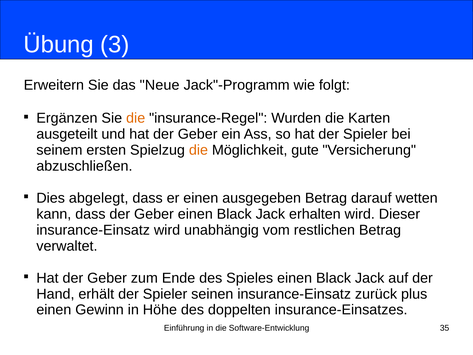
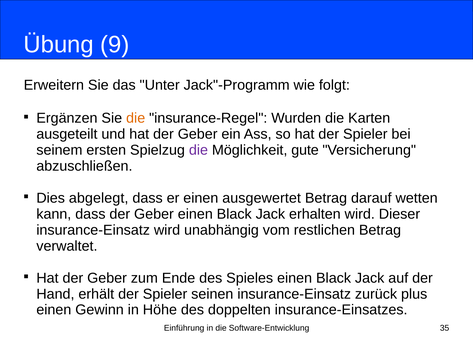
3: 3 -> 9
Neue: Neue -> Unter
die at (198, 150) colour: orange -> purple
ausgegeben: ausgegeben -> ausgewertet
